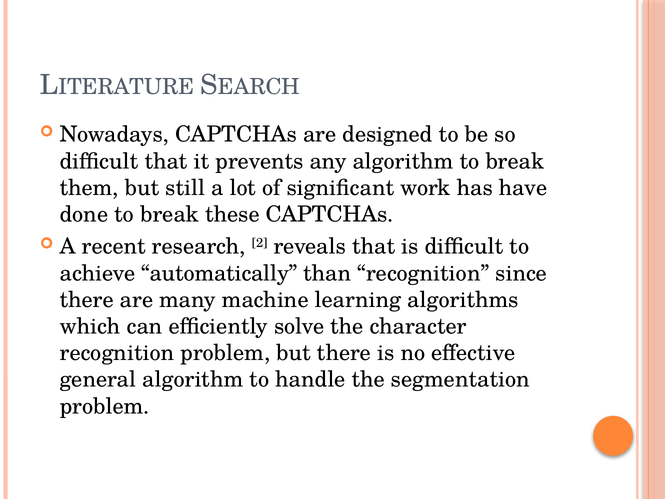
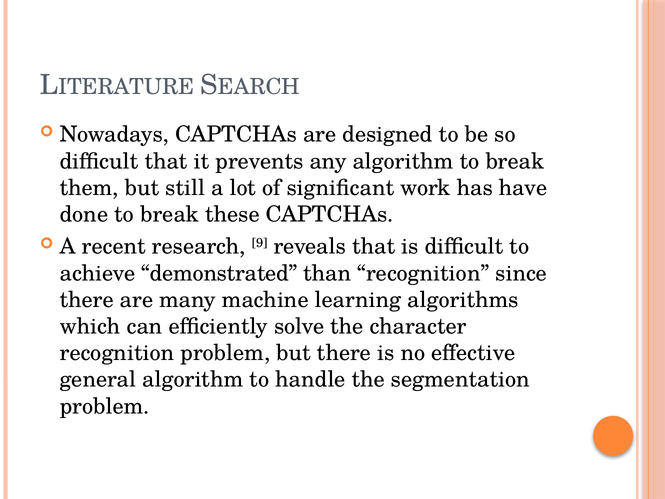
2: 2 -> 9
automatically: automatically -> demonstrated
